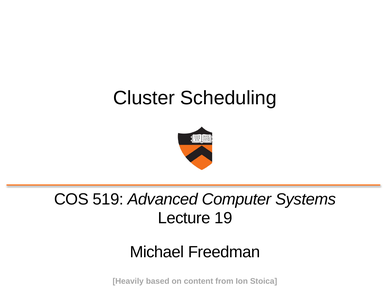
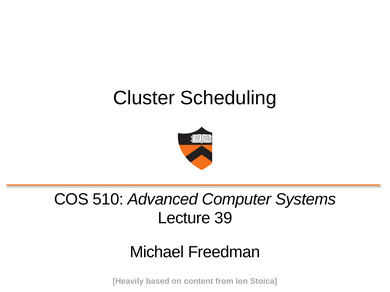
519: 519 -> 510
19: 19 -> 39
